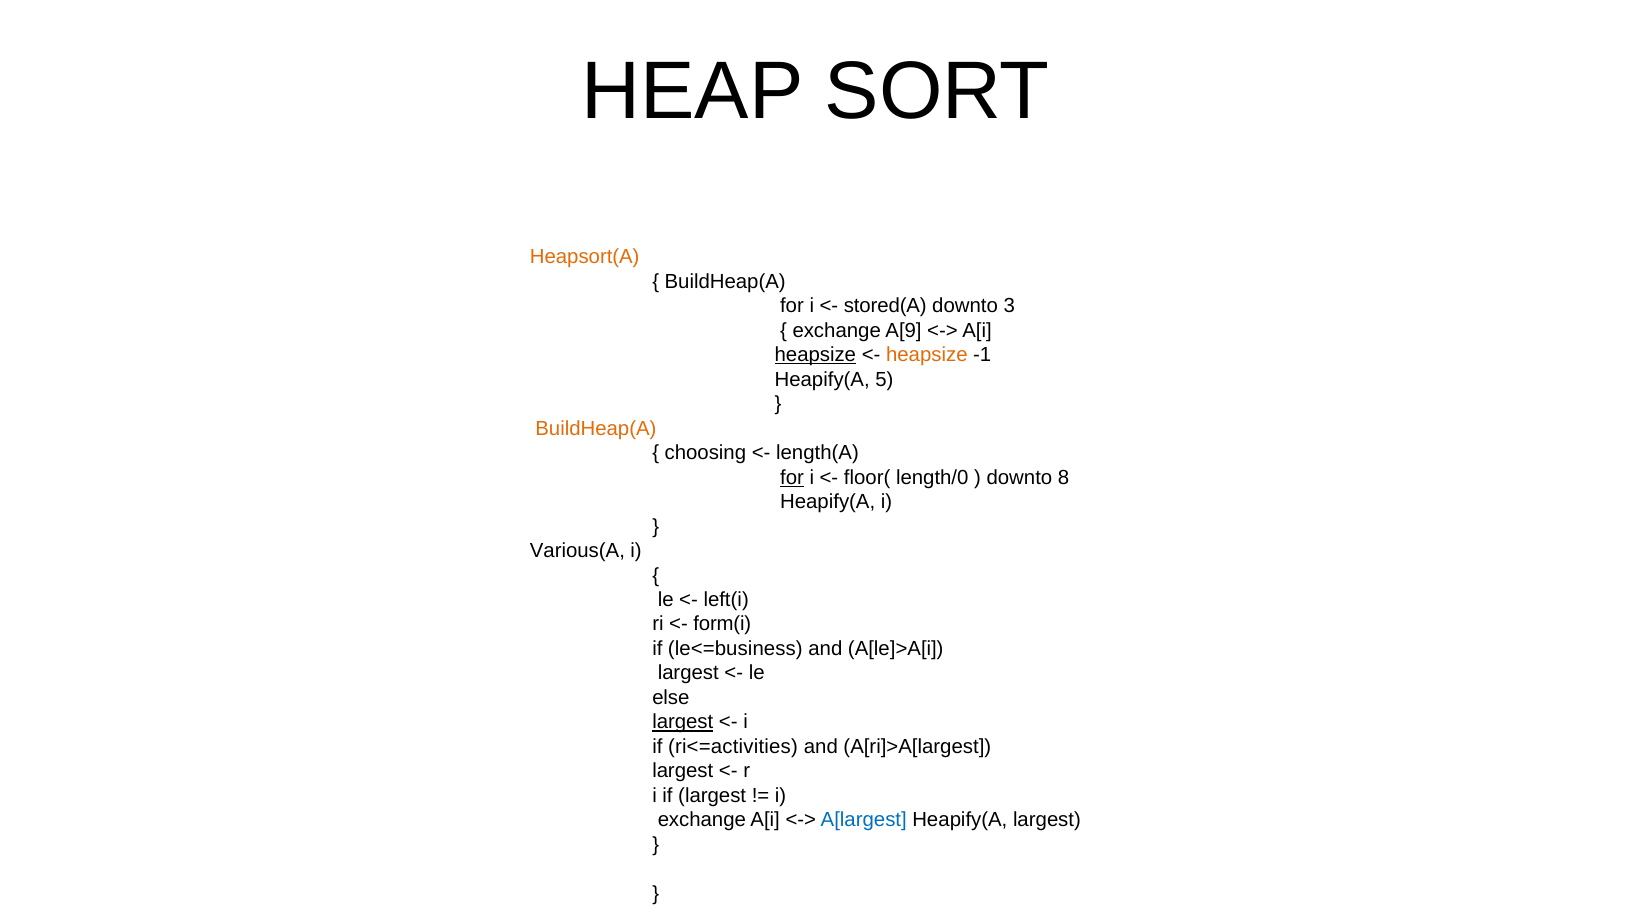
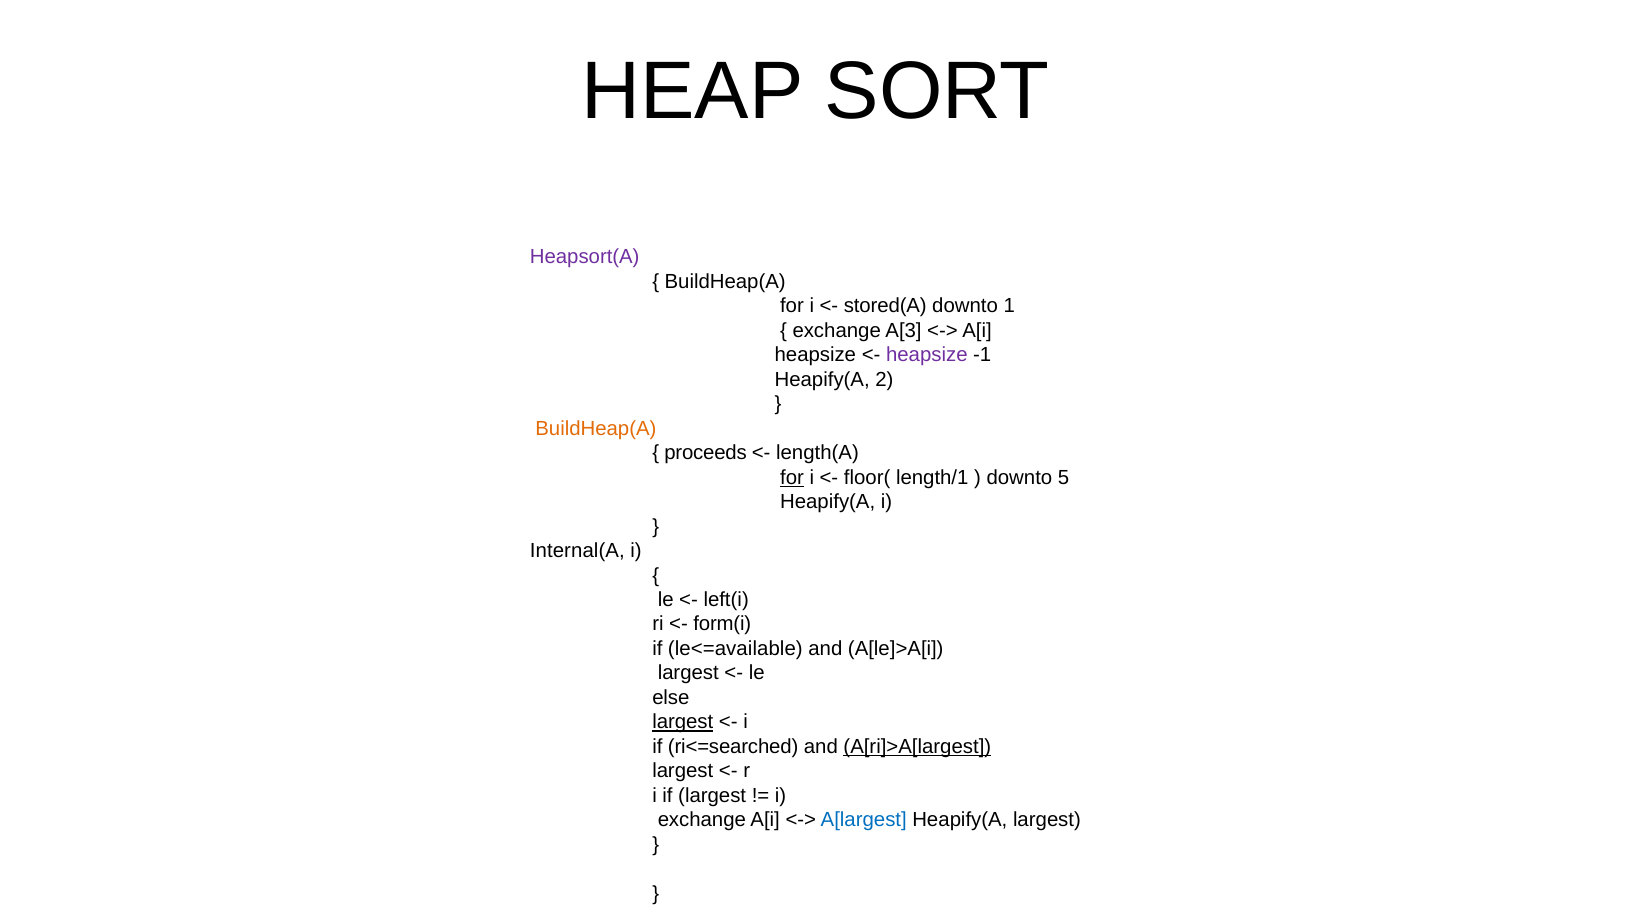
Heapsort(A colour: orange -> purple
3: 3 -> 1
A[9: A[9 -> A[3
heapsize at (815, 355) underline: present -> none
heapsize at (927, 355) colour: orange -> purple
5: 5 -> 2
choosing: choosing -> proceeds
length/0: length/0 -> length/1
8: 8 -> 5
Various(A: Various(A -> Internal(A
le<=business: le<=business -> le<=available
ri<=activities: ri<=activities -> ri<=searched
A[ri]>A[largest underline: none -> present
